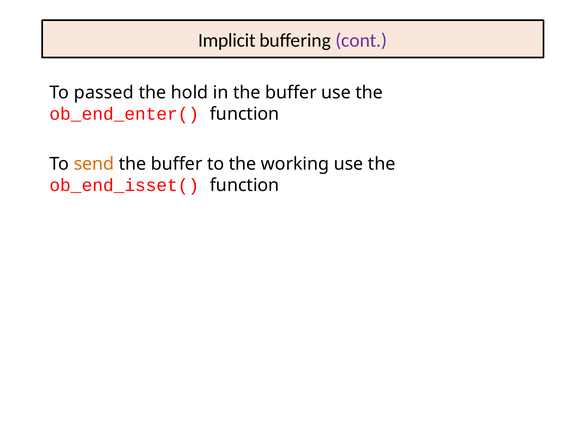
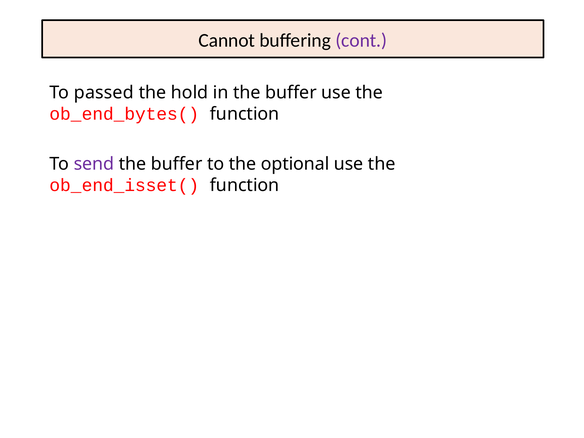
Implicit: Implicit -> Cannot
ob_end_enter(: ob_end_enter( -> ob_end_bytes(
send colour: orange -> purple
working: working -> optional
